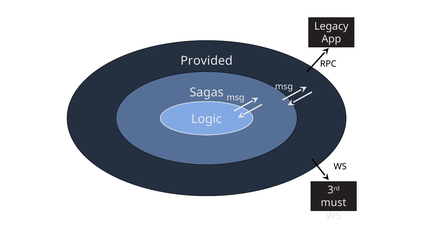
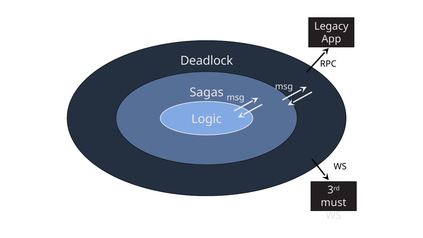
Provided: Provided -> Deadlock
